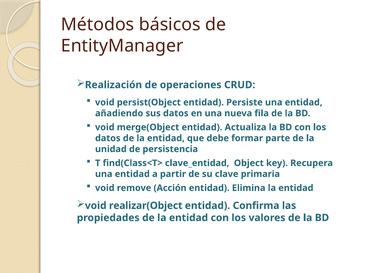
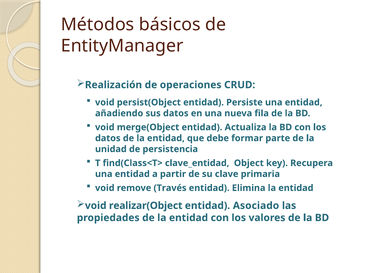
Acción: Acción -> Través
Confirma: Confirma -> Asociado
